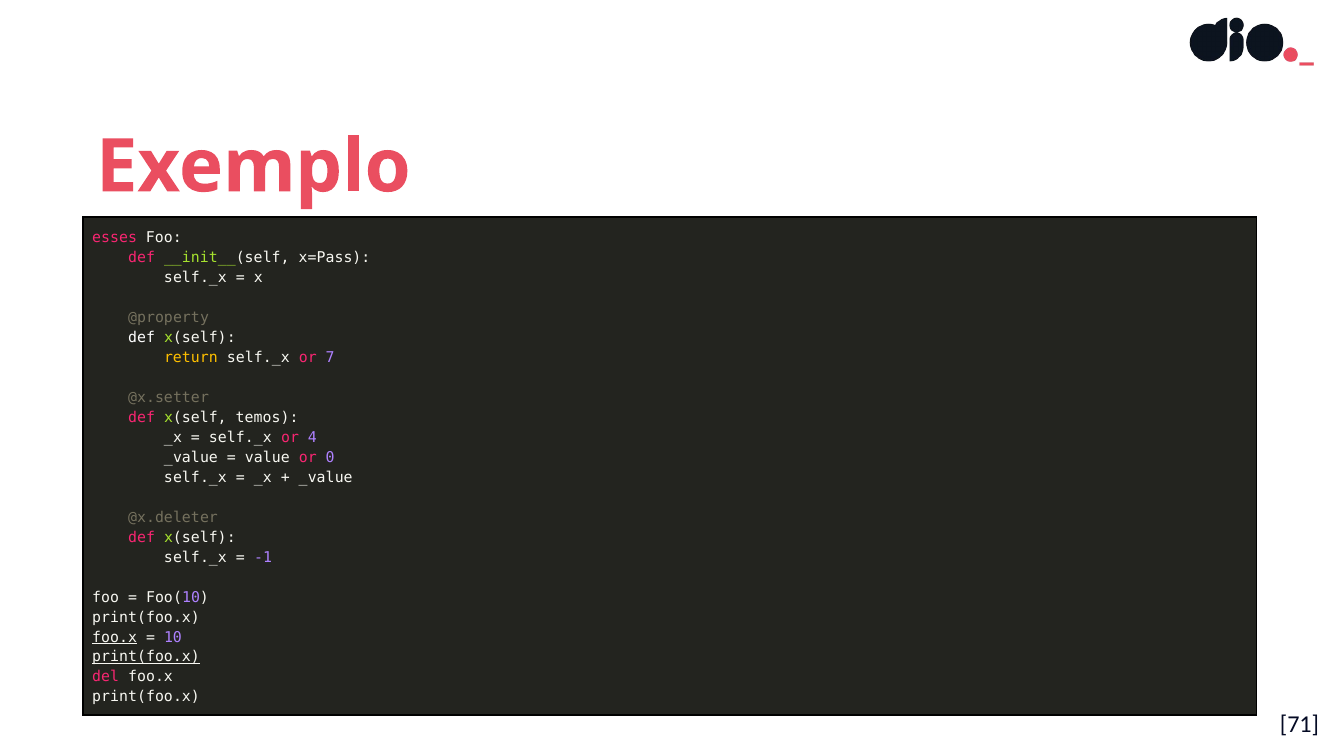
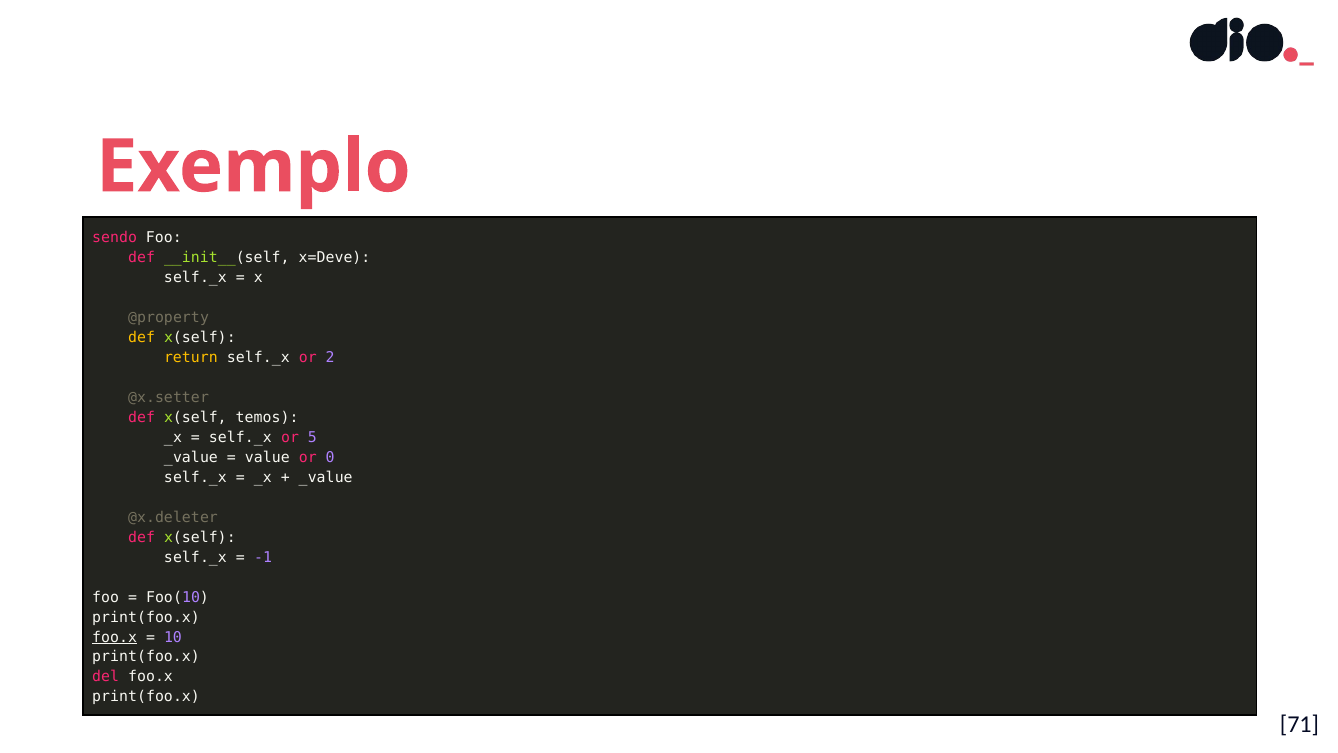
esses: esses -> sendo
x=Pass: x=Pass -> x=Deve
def at (142, 337) colour: white -> yellow
7: 7 -> 2
4: 4 -> 5
print(foo.x at (146, 657) underline: present -> none
